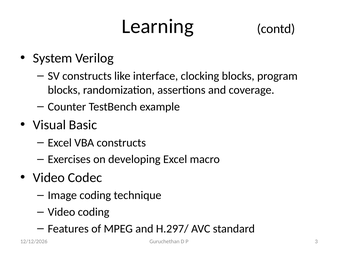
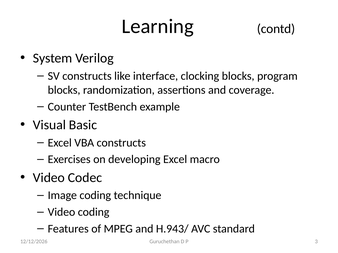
H.297/: H.297/ -> H.943/
